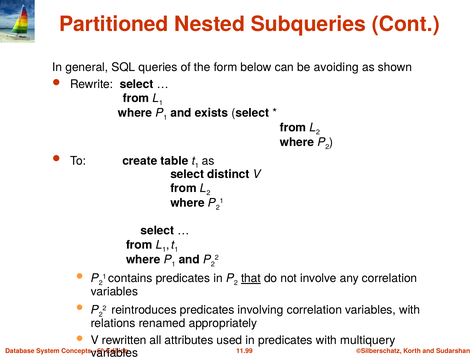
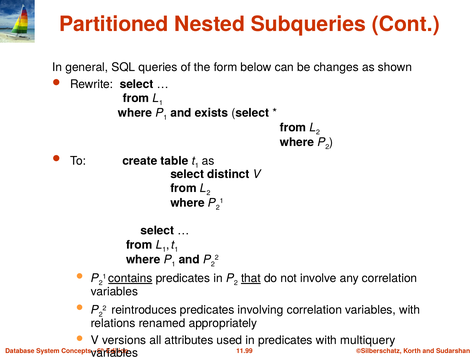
avoiding: avoiding -> changes
contains underline: none -> present
rewritten: rewritten -> versions
